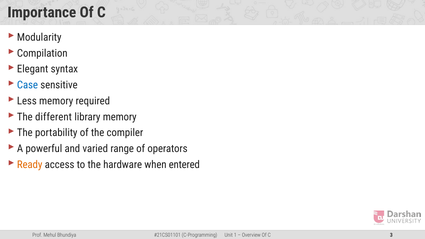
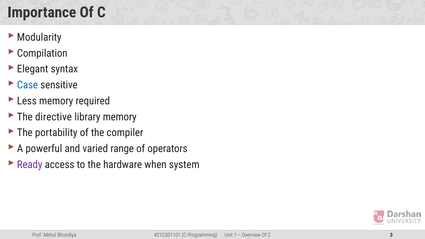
different: different -> directive
Ready colour: orange -> purple
entered: entered -> system
